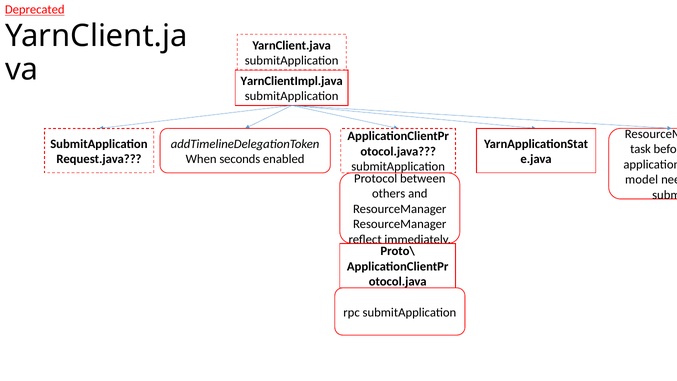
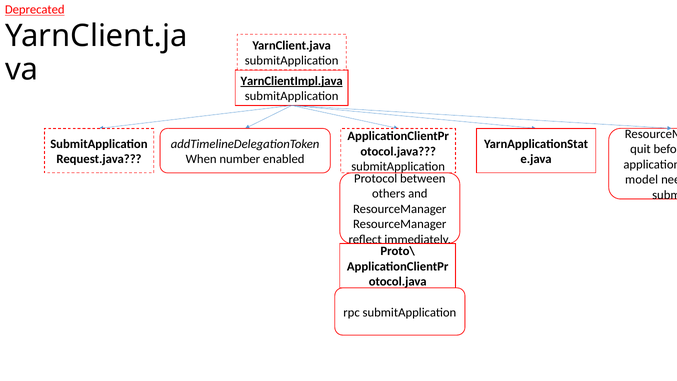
YarnClientImpl.java underline: none -> present
task: task -> quit
seconds: seconds -> number
